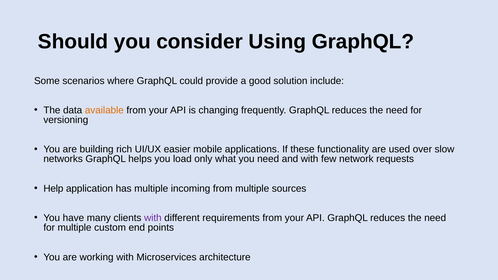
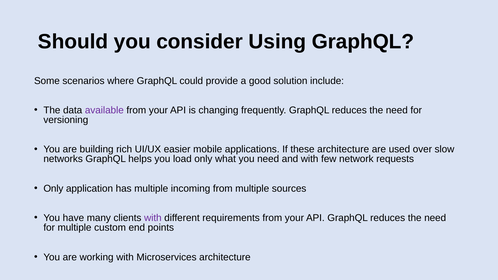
available colour: orange -> purple
these functionality: functionality -> architecture
Help at (53, 189): Help -> Only
